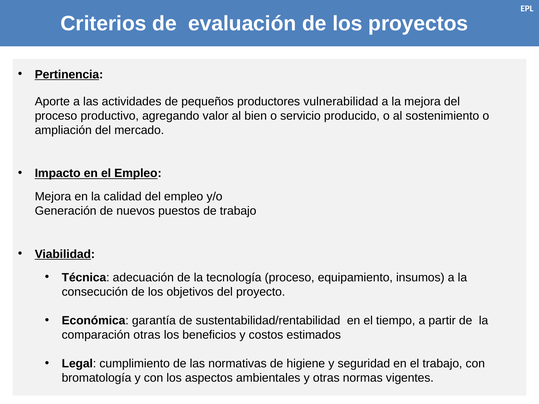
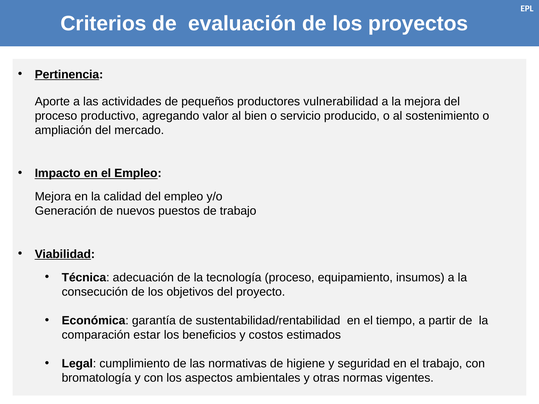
comparación otras: otras -> estar
